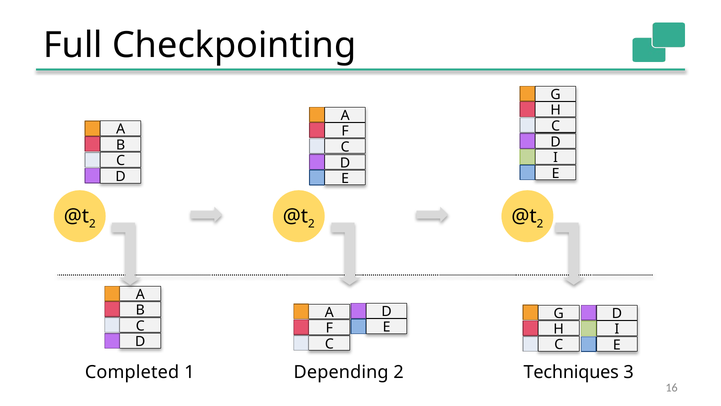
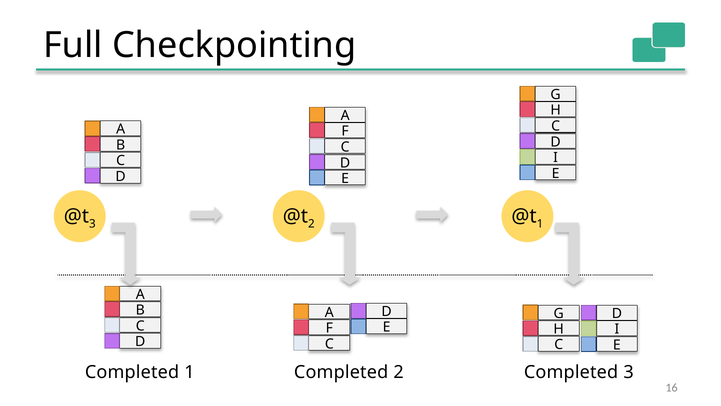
2 at (92, 223): 2 -> 3
2 at (540, 223): 2 -> 1
1 Depending: Depending -> Completed
2 Techniques: Techniques -> Completed
